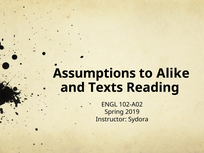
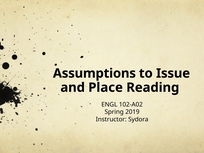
Alike: Alike -> Issue
Texts: Texts -> Place
